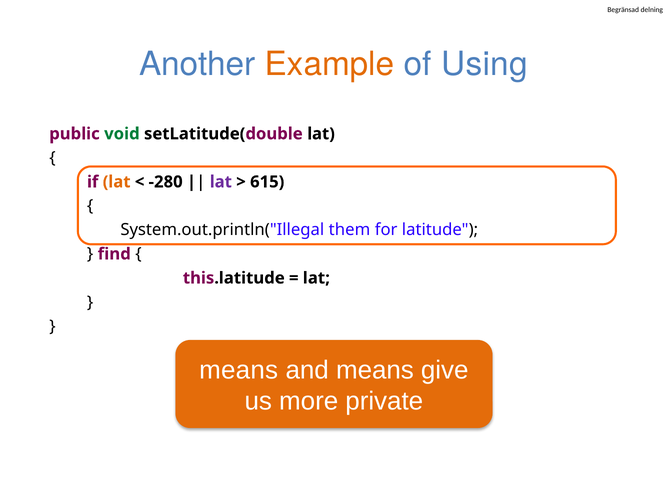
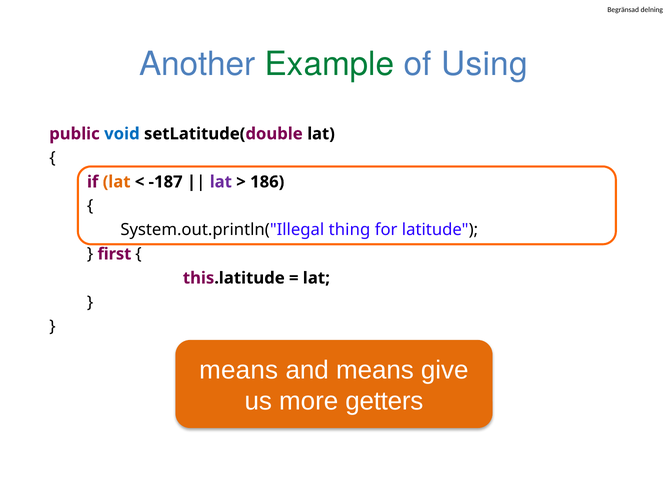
Example colour: orange -> green
void colour: green -> blue
-280: -280 -> -187
615: 615 -> 186
them: them -> thing
find: find -> first
private: private -> getters
